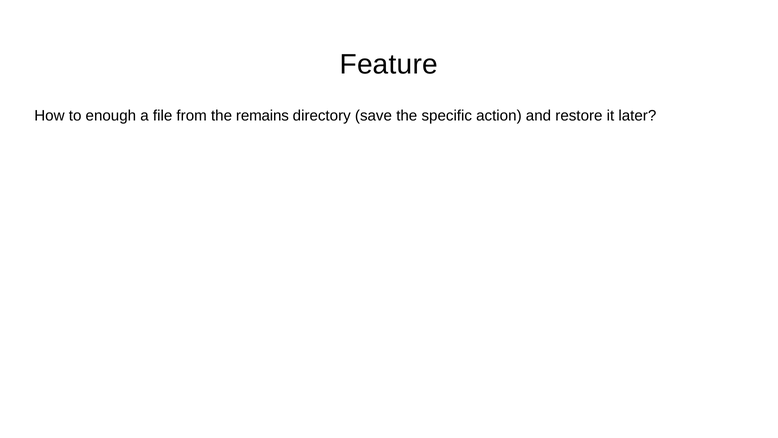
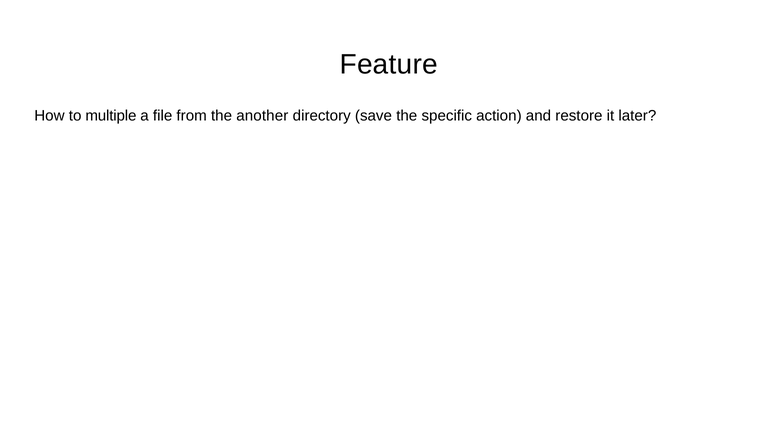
enough: enough -> multiple
remains: remains -> another
